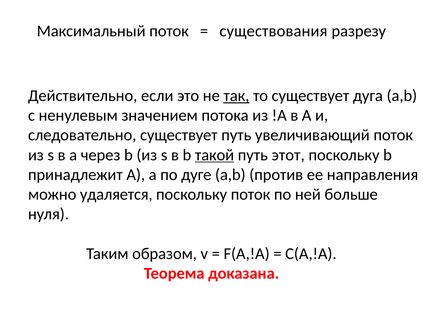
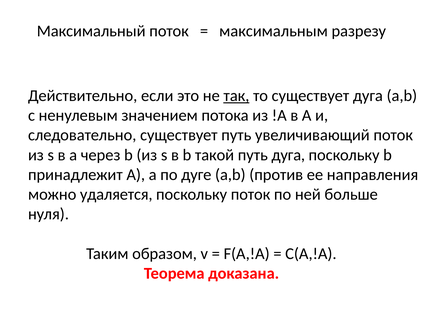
существования: существования -> максимальным
такой underline: present -> none
путь этот: этот -> дуга
